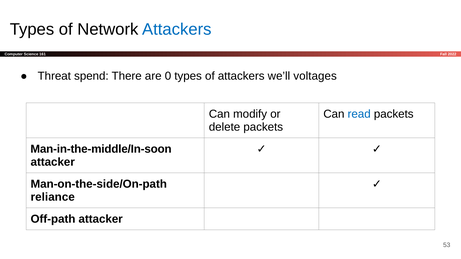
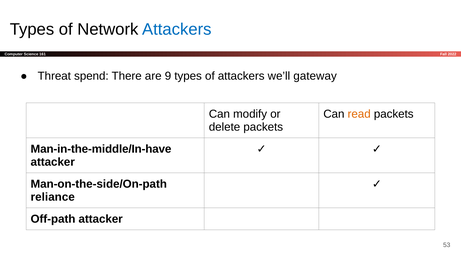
0: 0 -> 9
voltages: voltages -> gateway
read colour: blue -> orange
Man-in-the-middle/In-soon: Man-in-the-middle/In-soon -> Man-in-the-middle/In-have
